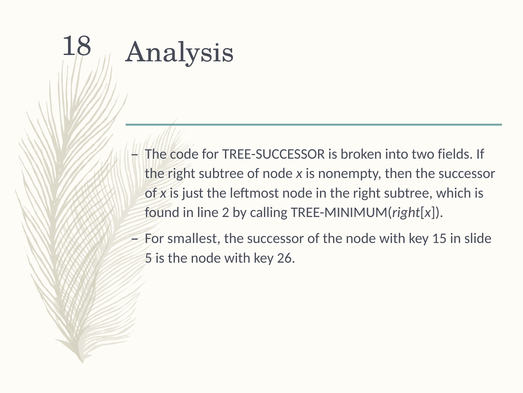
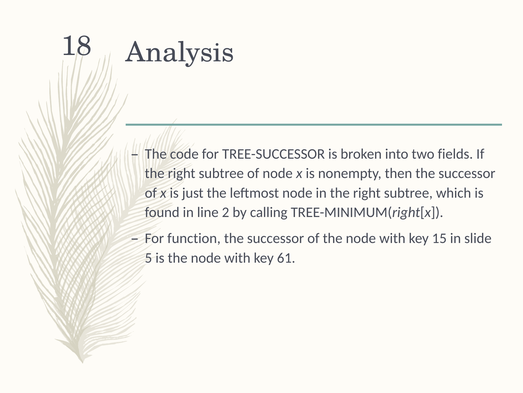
smallest: smallest -> function
26: 26 -> 61
